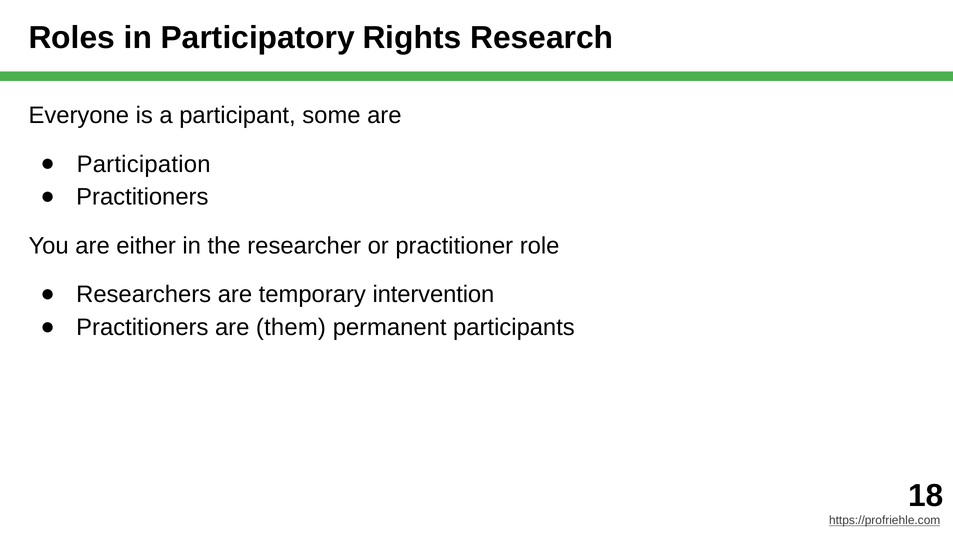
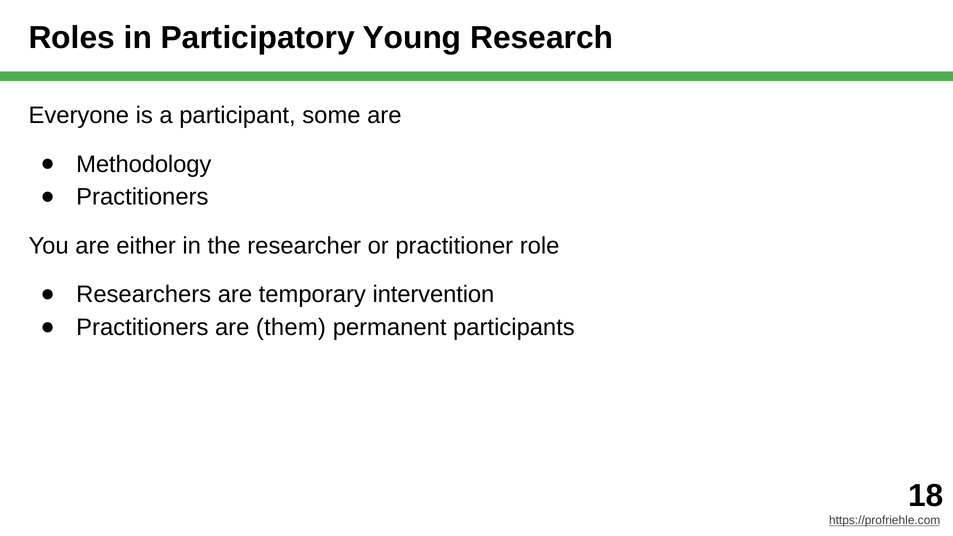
Rights: Rights -> Young
Participation: Participation -> Methodology
